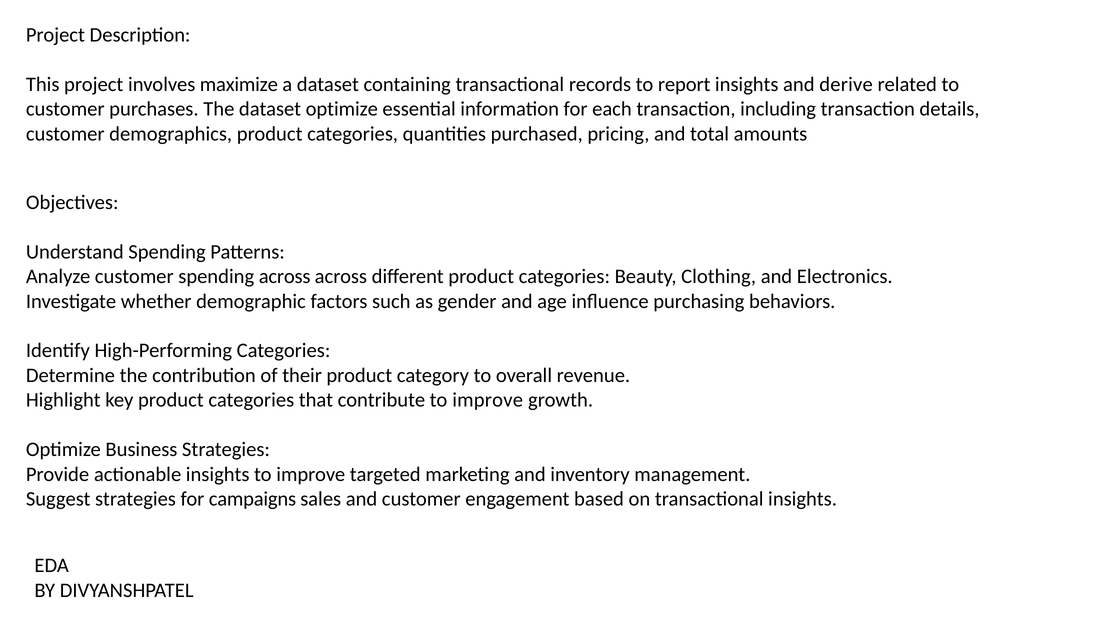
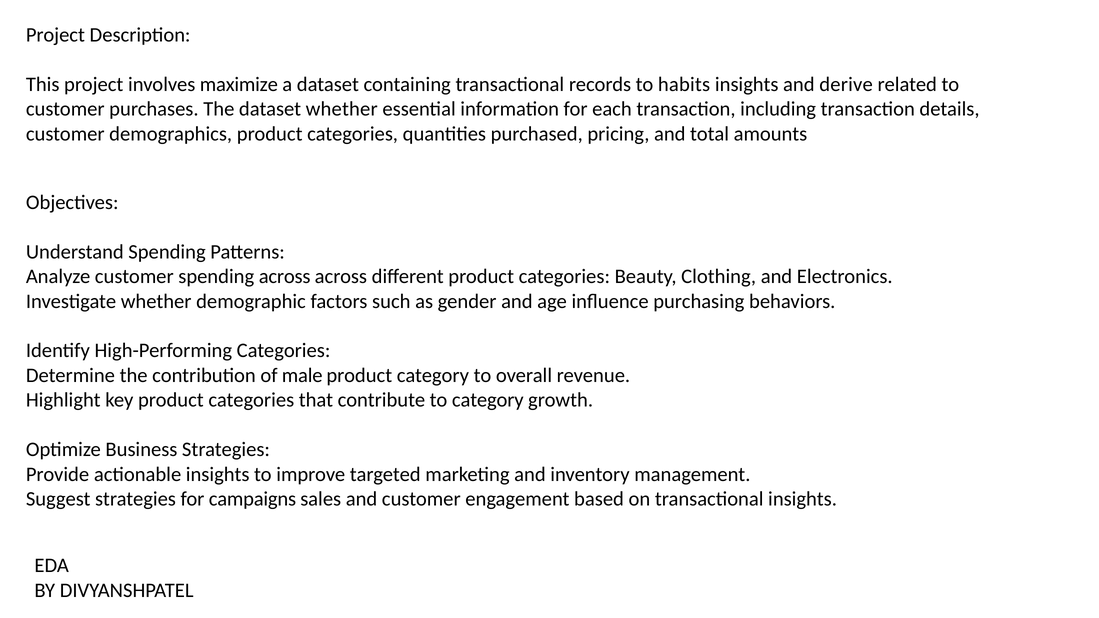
report: report -> habits
dataset optimize: optimize -> whether
their: their -> male
contribute to improve: improve -> category
